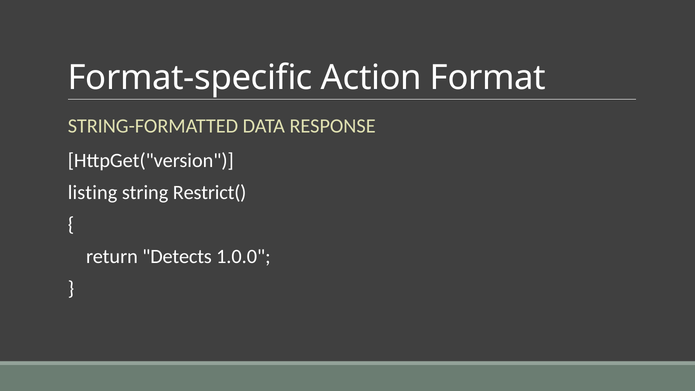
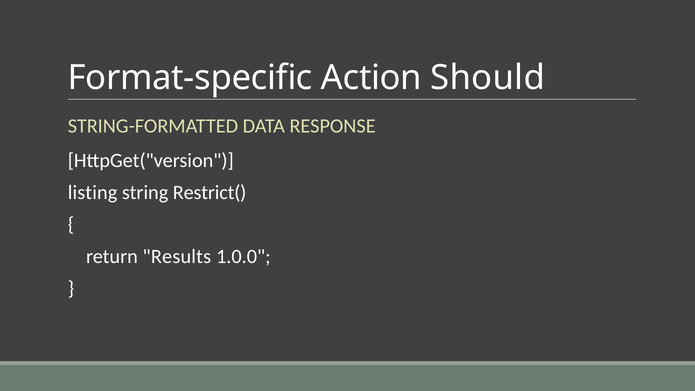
Format: Format -> Should
Detects: Detects -> Results
